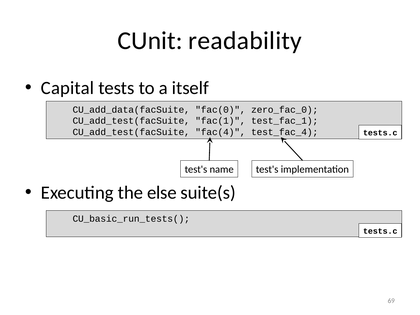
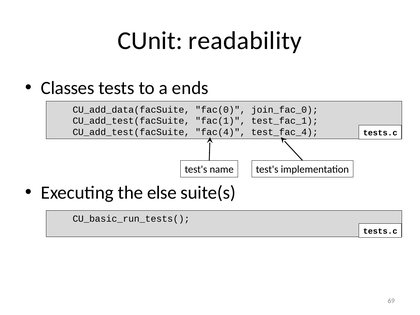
Capital: Capital -> Classes
itself: itself -> ends
zero_fac_0: zero_fac_0 -> join_fac_0
